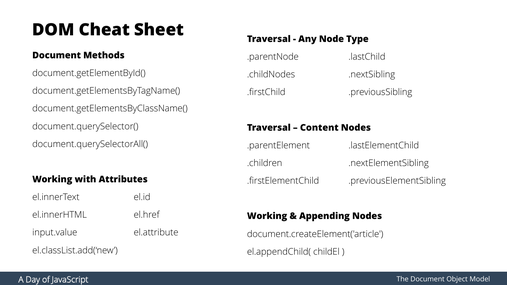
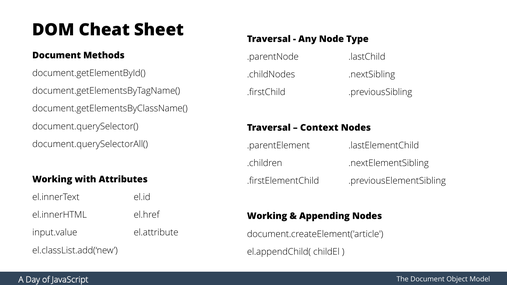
Content: Content -> Context
